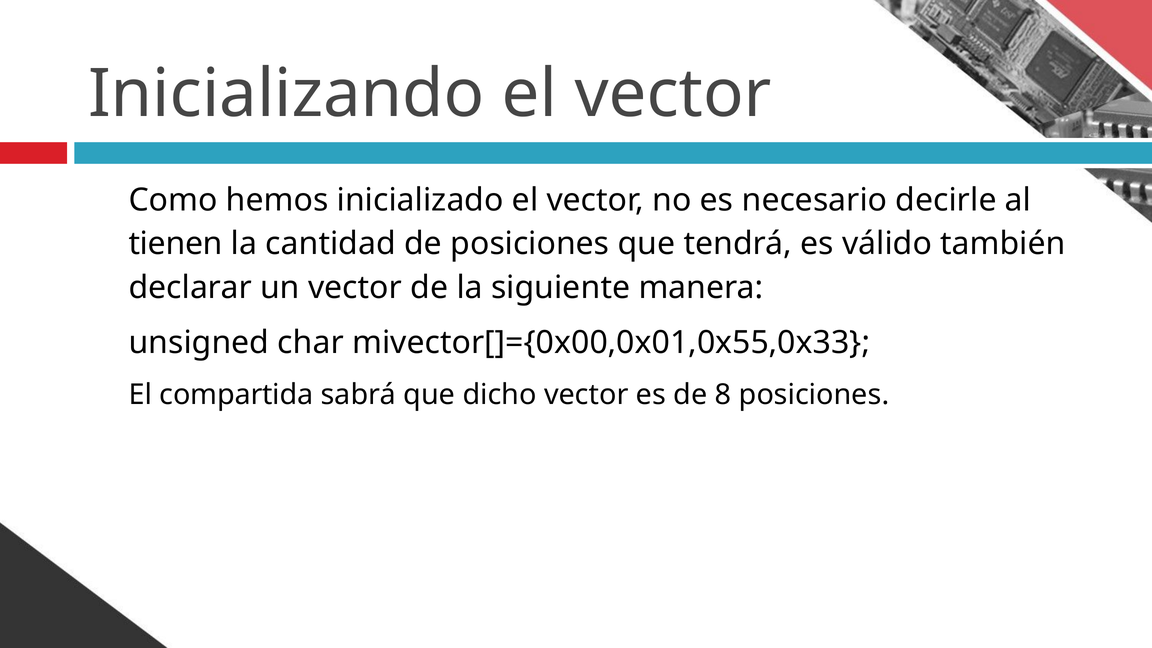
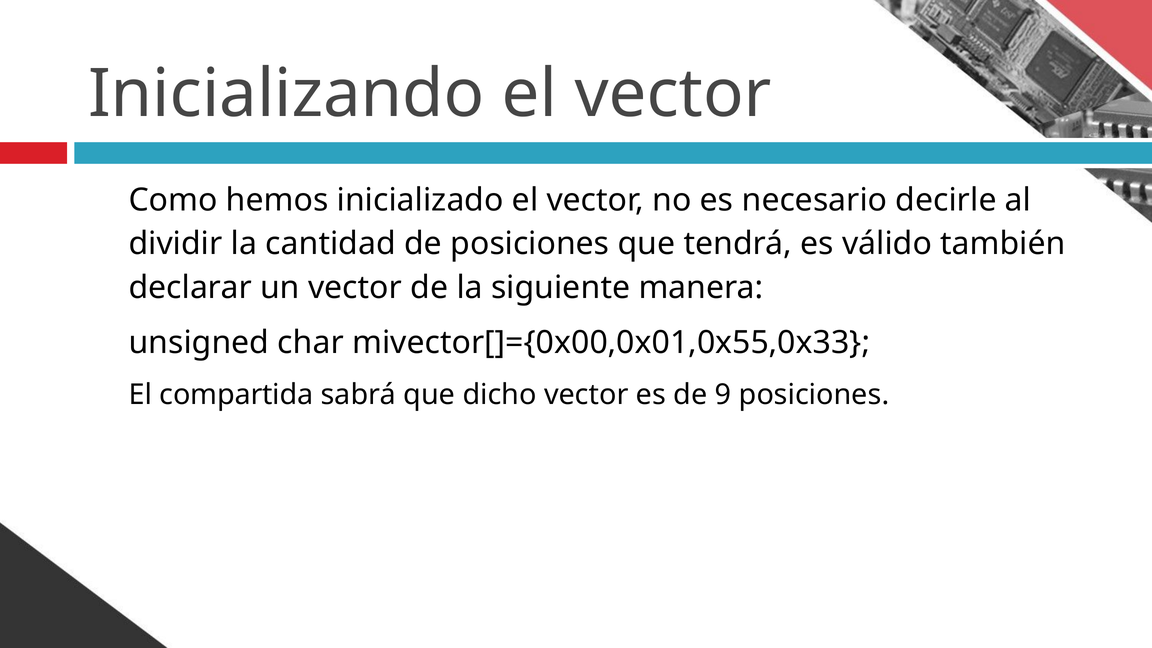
tienen: tienen -> dividir
8: 8 -> 9
